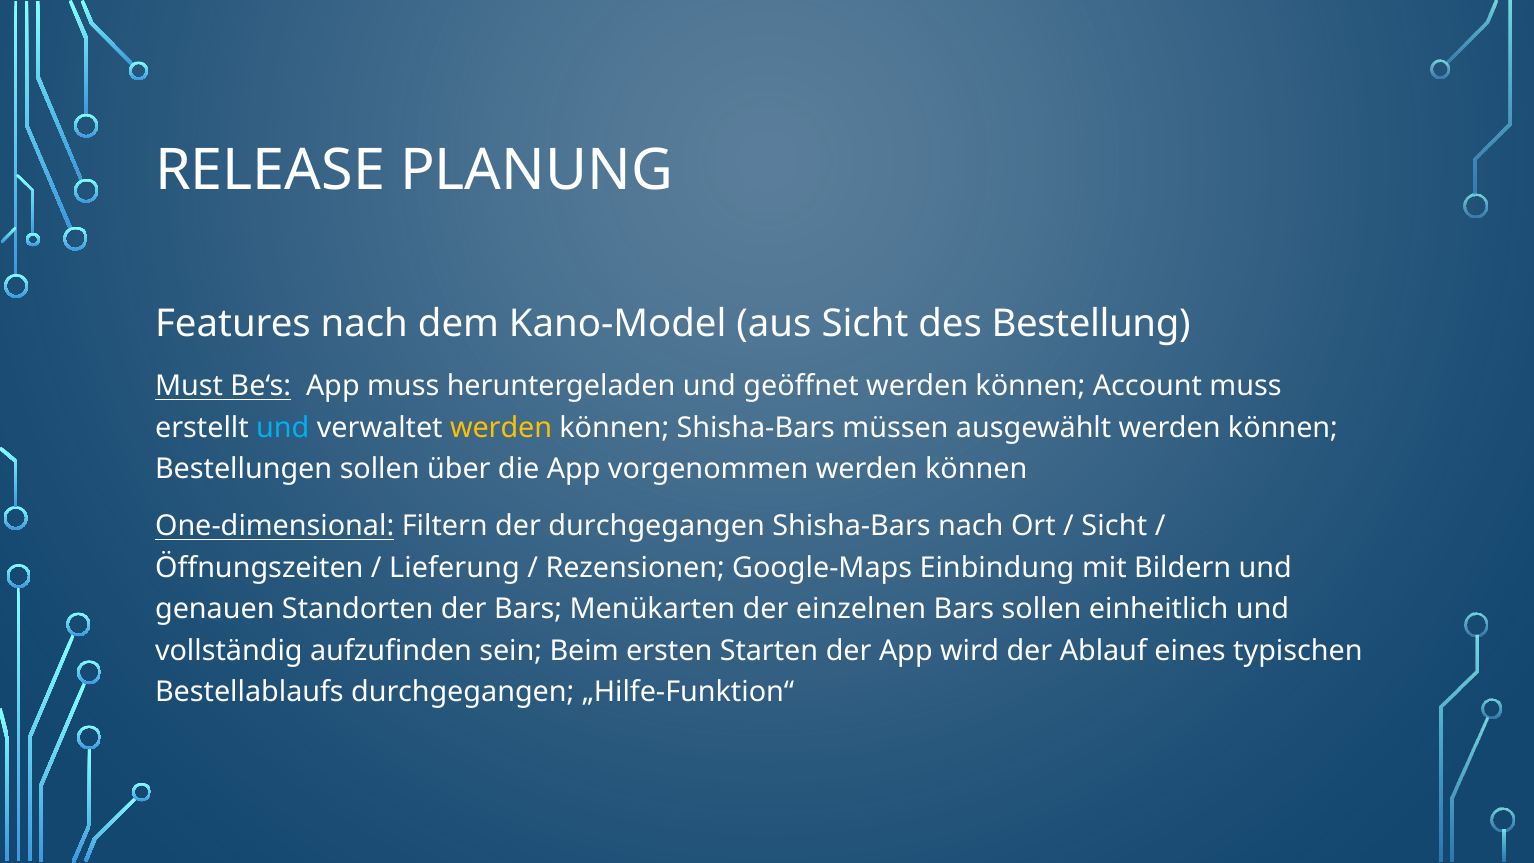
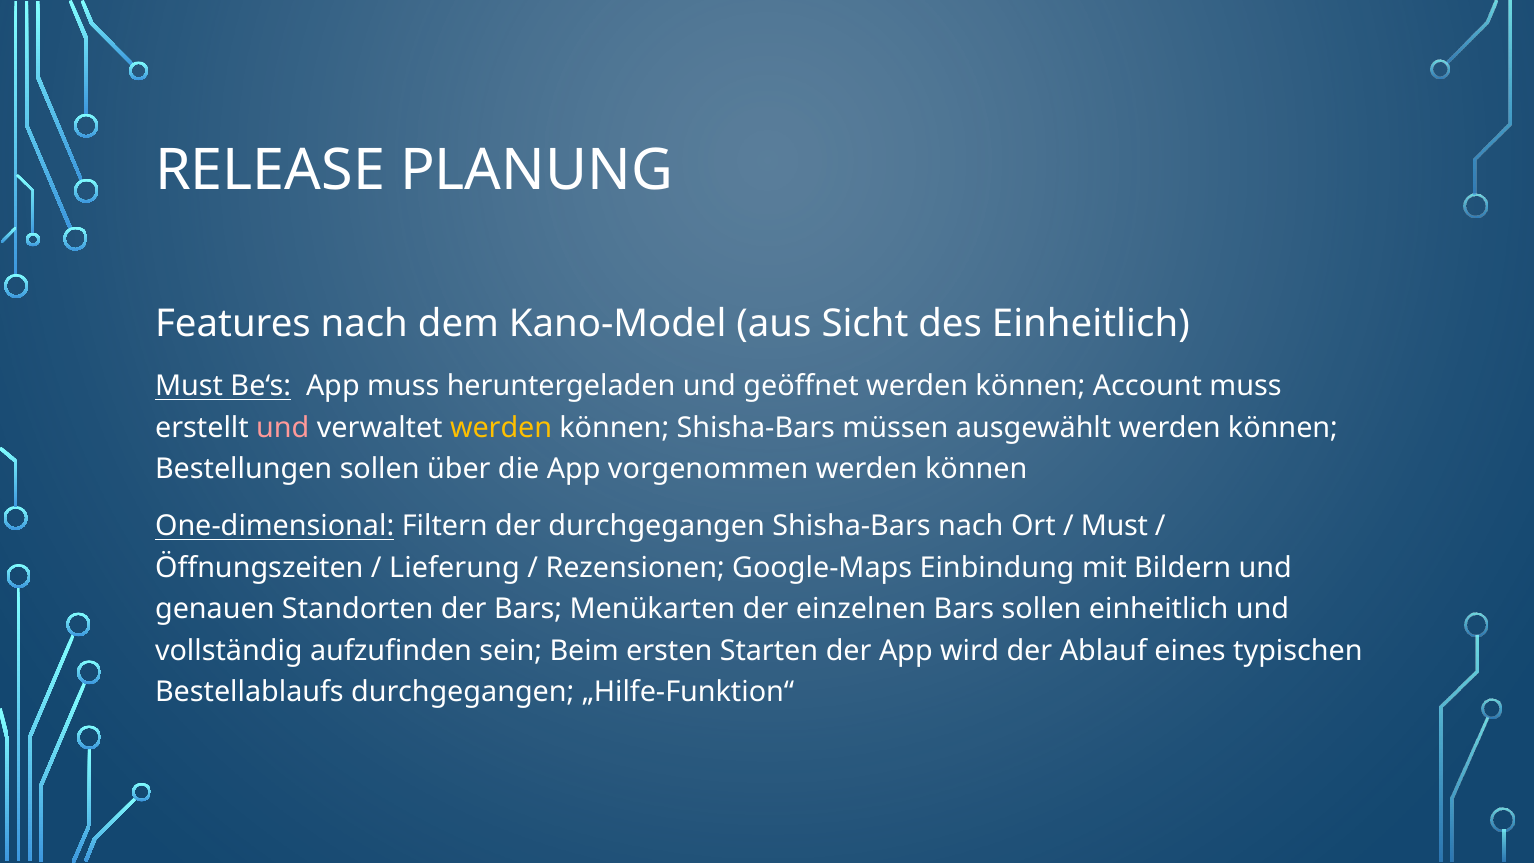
des Bestellung: Bestellung -> Einheitlich
und at (283, 428) colour: light blue -> pink
Sicht at (1114, 526): Sicht -> Must
